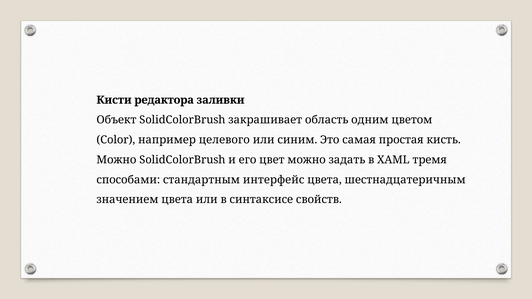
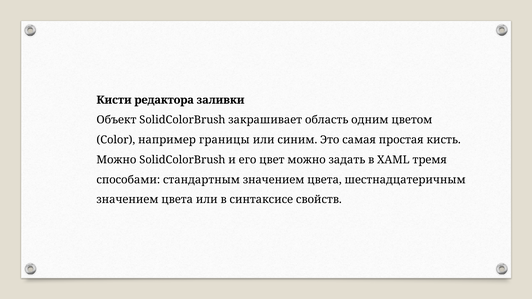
целевого: целевого -> границы
стандартным интерфейс: интерфейс -> значением
